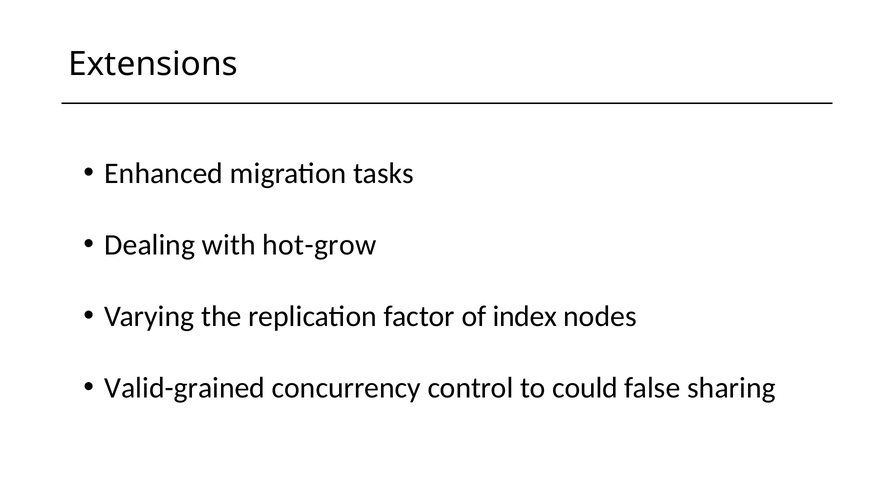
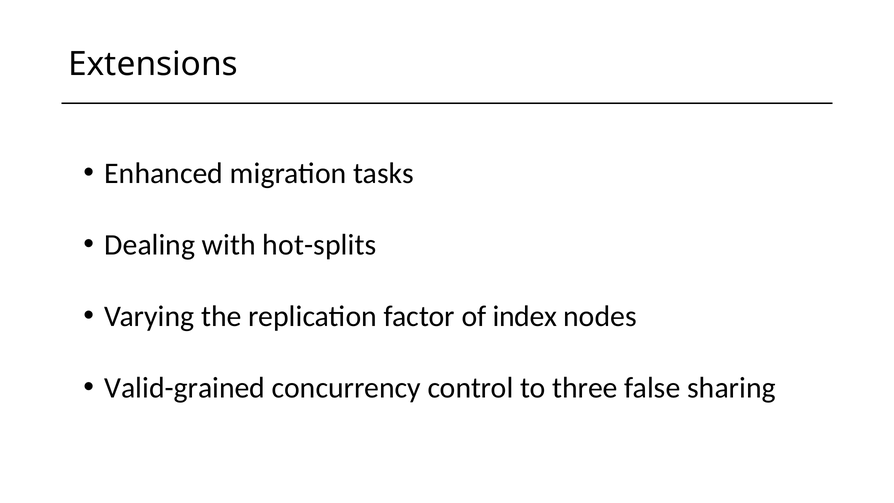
hot-grow: hot-grow -> hot-splits
could: could -> three
